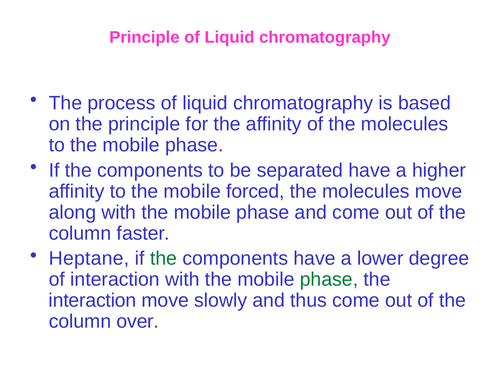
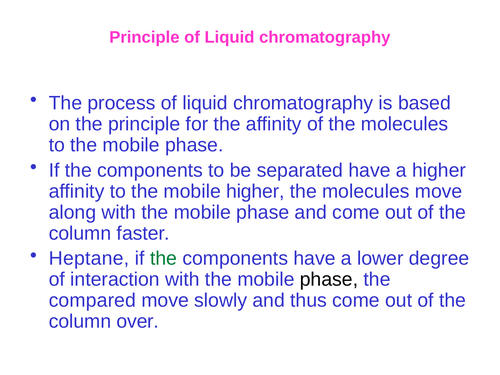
mobile forced: forced -> higher
phase at (329, 280) colour: green -> black
interaction at (93, 301): interaction -> compared
